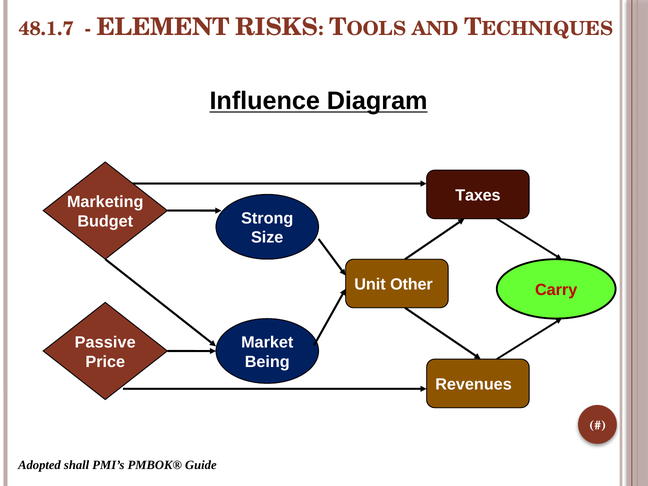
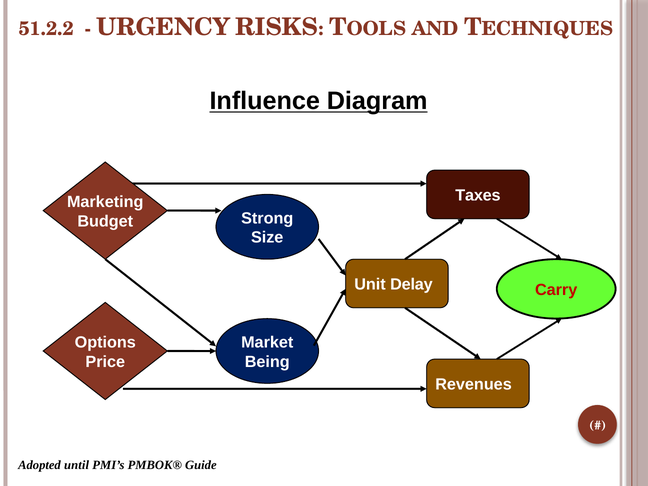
48.1.7: 48.1.7 -> 51.2.2
ELEMENT: ELEMENT -> URGENCY
Other: Other -> Delay
Passive: Passive -> Options
shall: shall -> until
